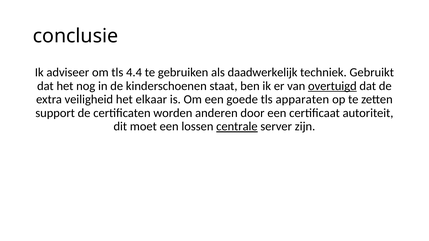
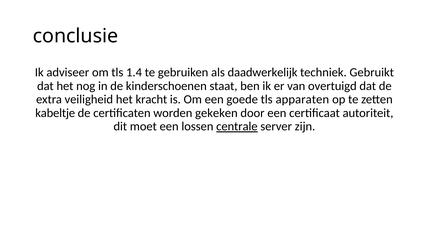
4.4: 4.4 -> 1.4
overtuigd underline: present -> none
elkaar: elkaar -> kracht
support: support -> kabeltje
anderen: anderen -> gekeken
